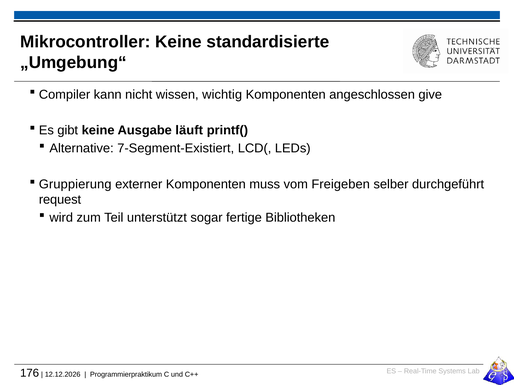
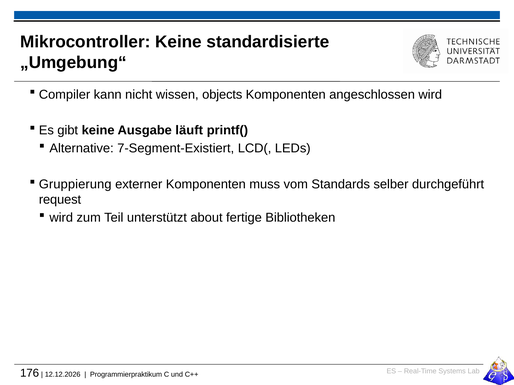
wichtig: wichtig -> objects
angeschlossen give: give -> wird
Freigeben: Freigeben -> Standards
sogar: sogar -> about
